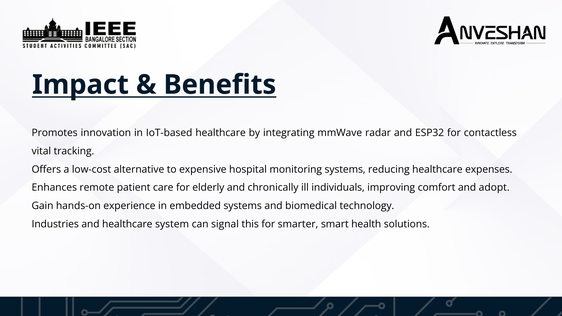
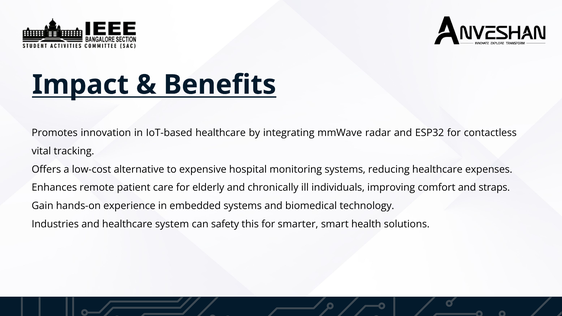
adopt: adopt -> straps
signal: signal -> safety
